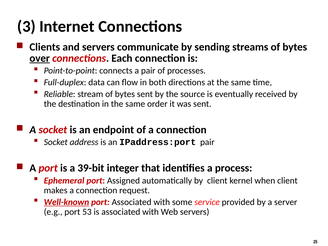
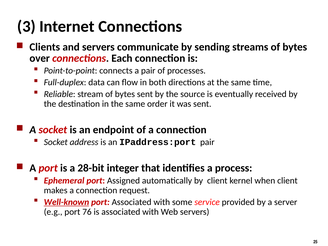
over underline: present -> none
39-bit: 39-bit -> 28-bit
53: 53 -> 76
